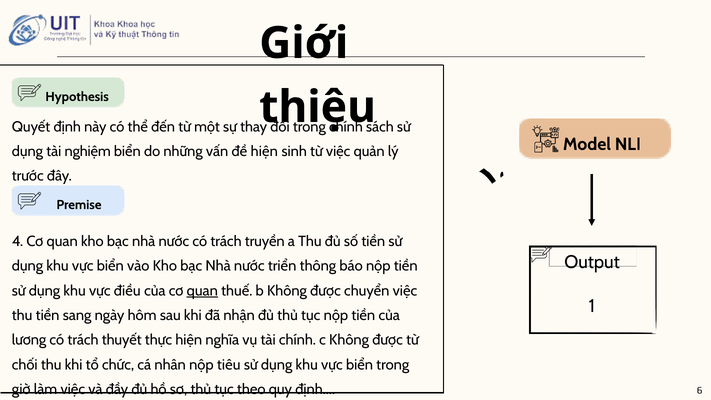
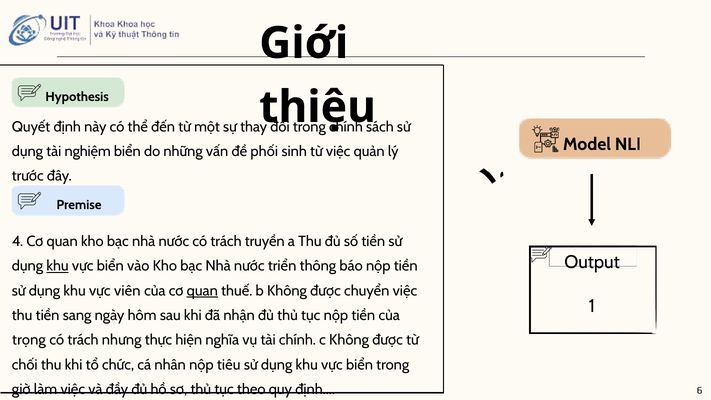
đề hiện: hiện -> phối
khu at (58, 266) underline: none -> present
điều: điều -> viên
lương: lương -> trọng
thuyết: thuyết -> nhưng
